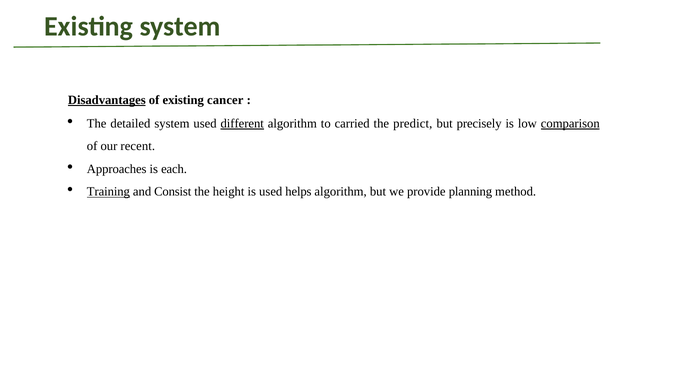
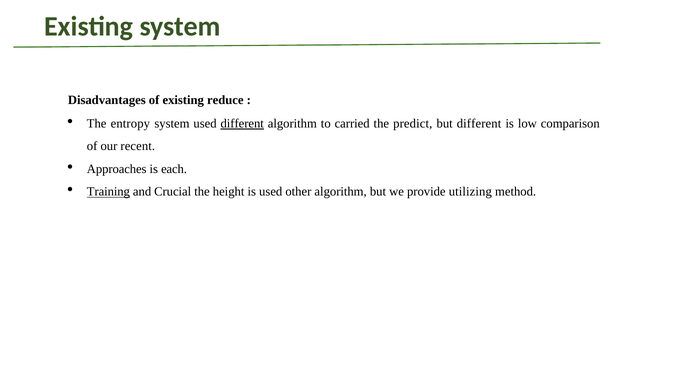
Disadvantages underline: present -> none
cancer: cancer -> reduce
detailed: detailed -> entropy
but precisely: precisely -> different
comparison underline: present -> none
Consist: Consist -> Crucial
helps: helps -> other
planning: planning -> utilizing
